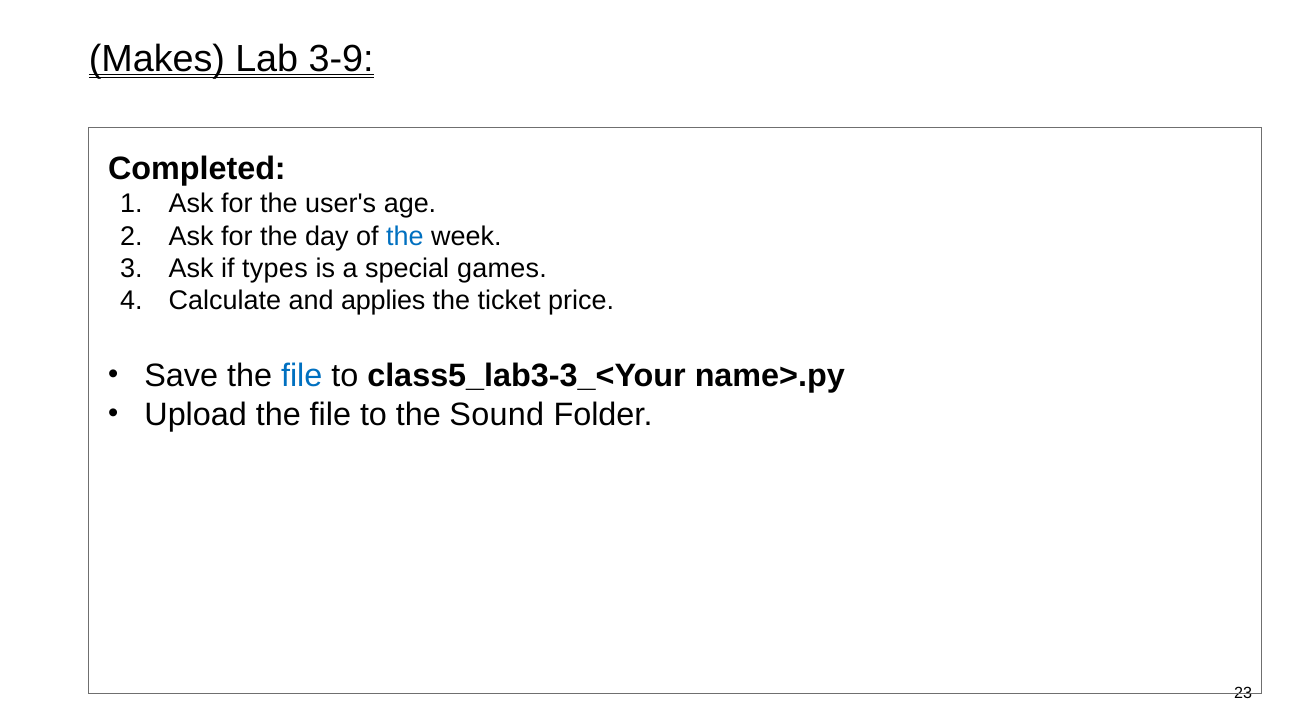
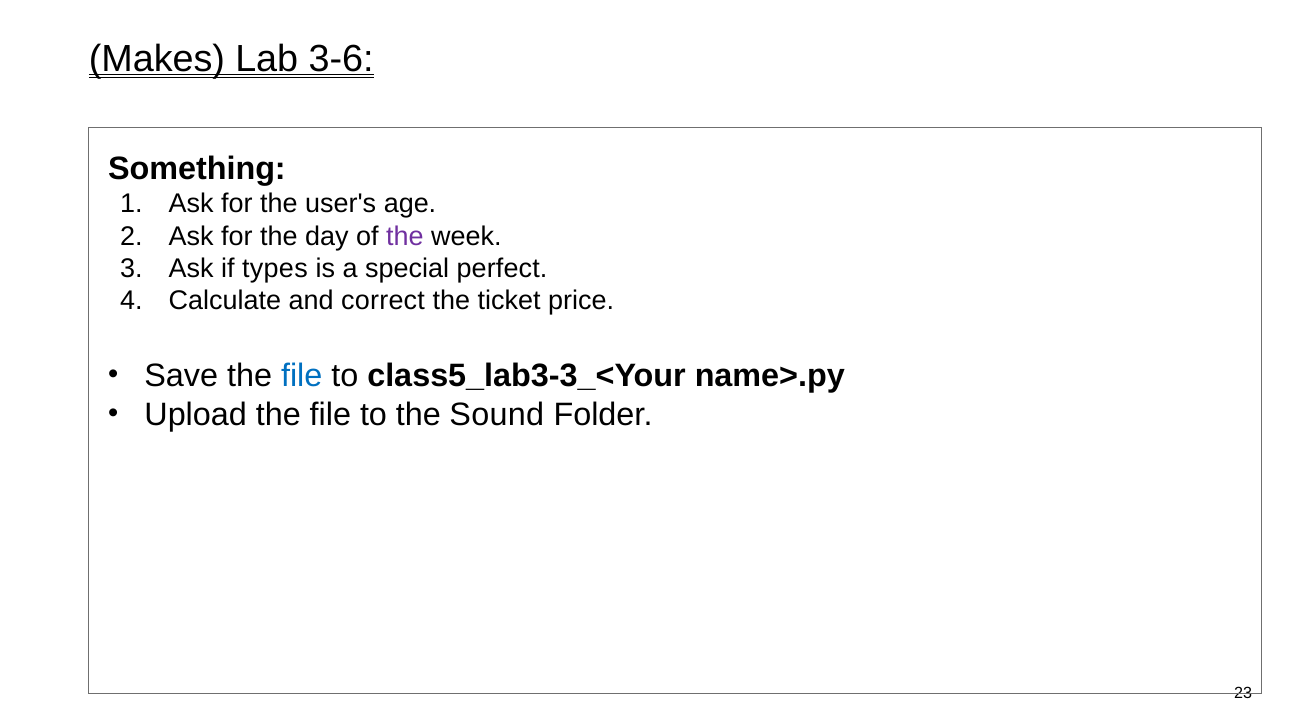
3-9: 3-9 -> 3-6
Completed: Completed -> Something
the at (405, 236) colour: blue -> purple
games: games -> perfect
applies: applies -> correct
